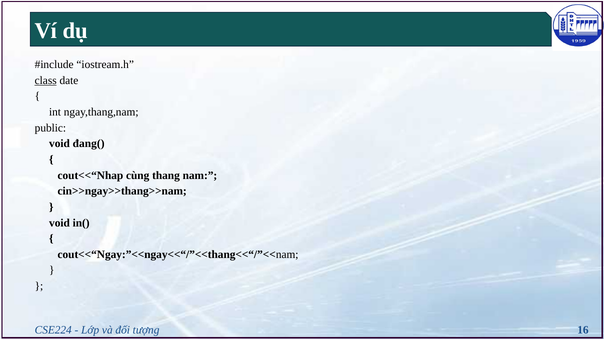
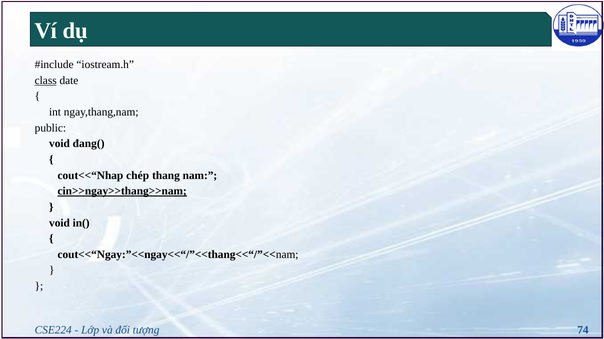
cùng: cùng -> chép
cin>>ngay>>thang>>nam underline: none -> present
16: 16 -> 74
